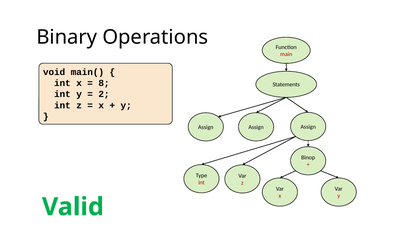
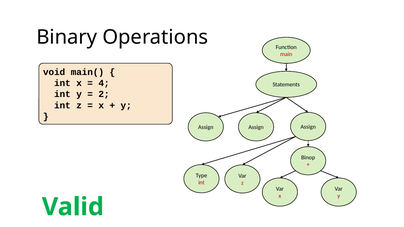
8: 8 -> 4
